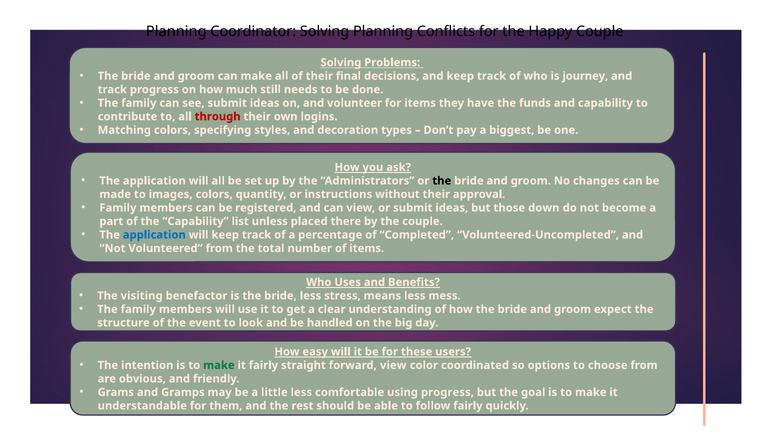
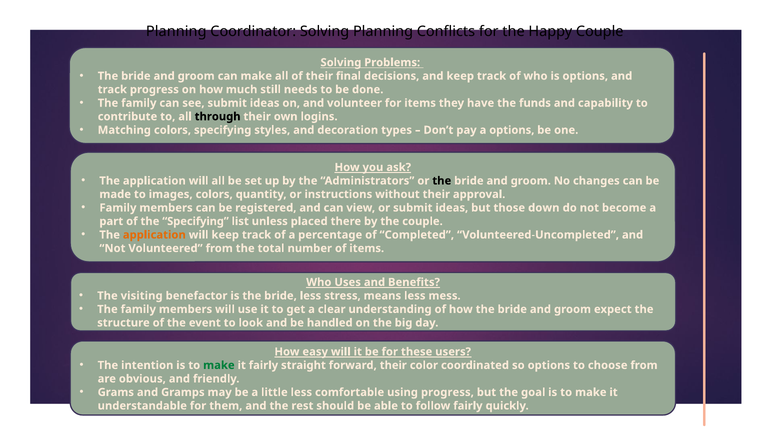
is journey: journey -> options
through colour: red -> black
a biggest: biggest -> options
the Capability: Capability -> Specifying
application at (154, 235) colour: blue -> orange
forward view: view -> their
